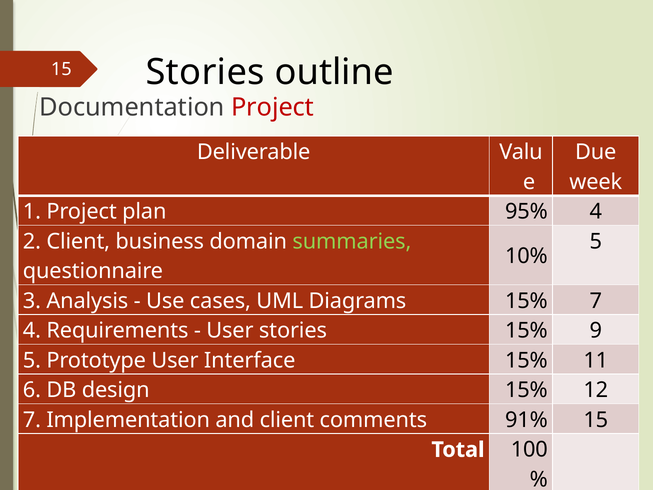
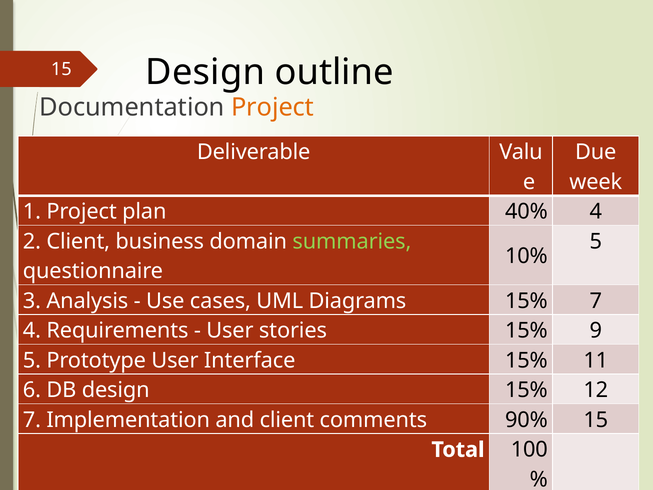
15 Stories: Stories -> Design
Project at (273, 107) colour: red -> orange
95%: 95% -> 40%
91%: 91% -> 90%
